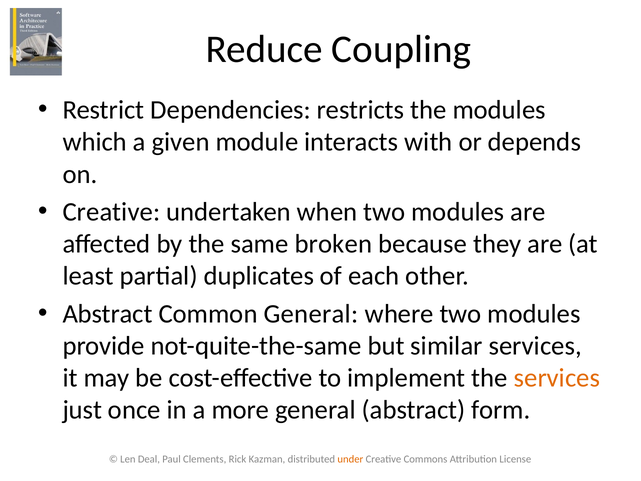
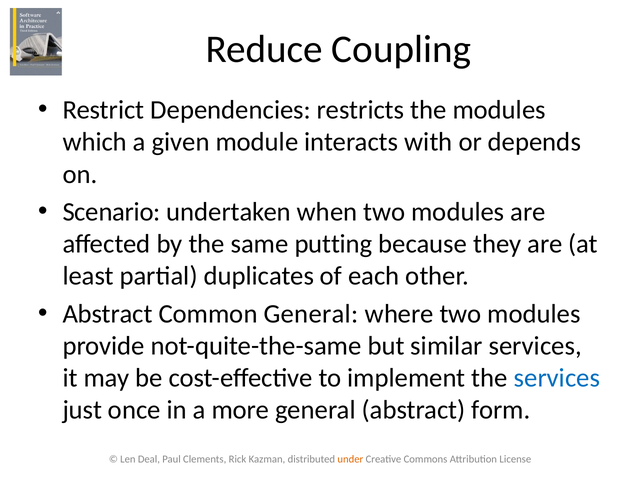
Creative at (111, 212): Creative -> Scenario
broken: broken -> putting
services at (557, 378) colour: orange -> blue
